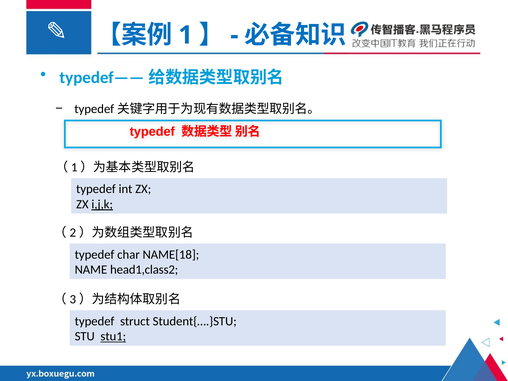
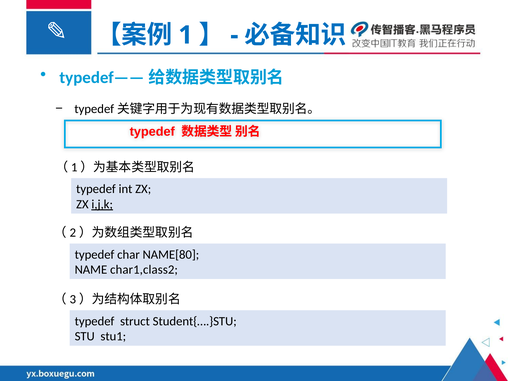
NAME[18: NAME[18 -> NAME[80
head1,class2: head1,class2 -> char1,class2
stu1 underline: present -> none
